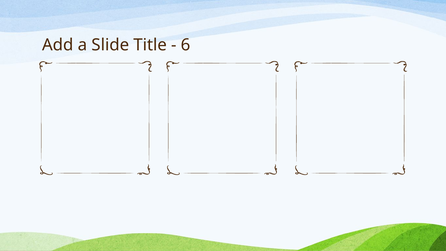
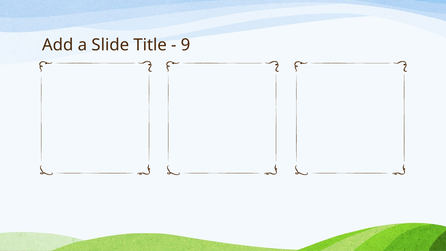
6: 6 -> 9
